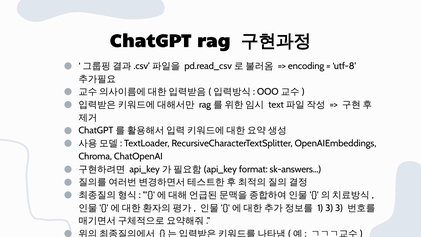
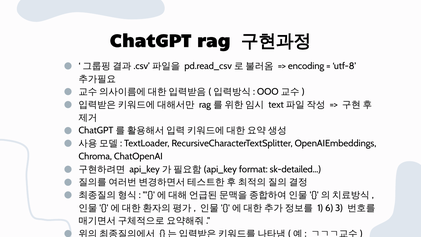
sk-answers…: sk-answers… -> sk-detailed…
1 3: 3 -> 6
